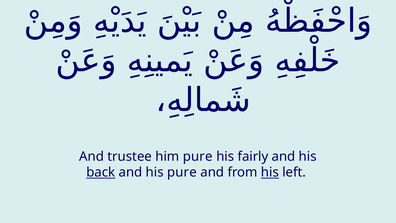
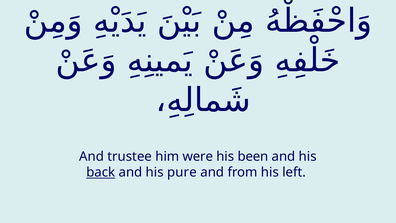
him pure: pure -> were
fairly: fairly -> been
his at (270, 172) underline: present -> none
